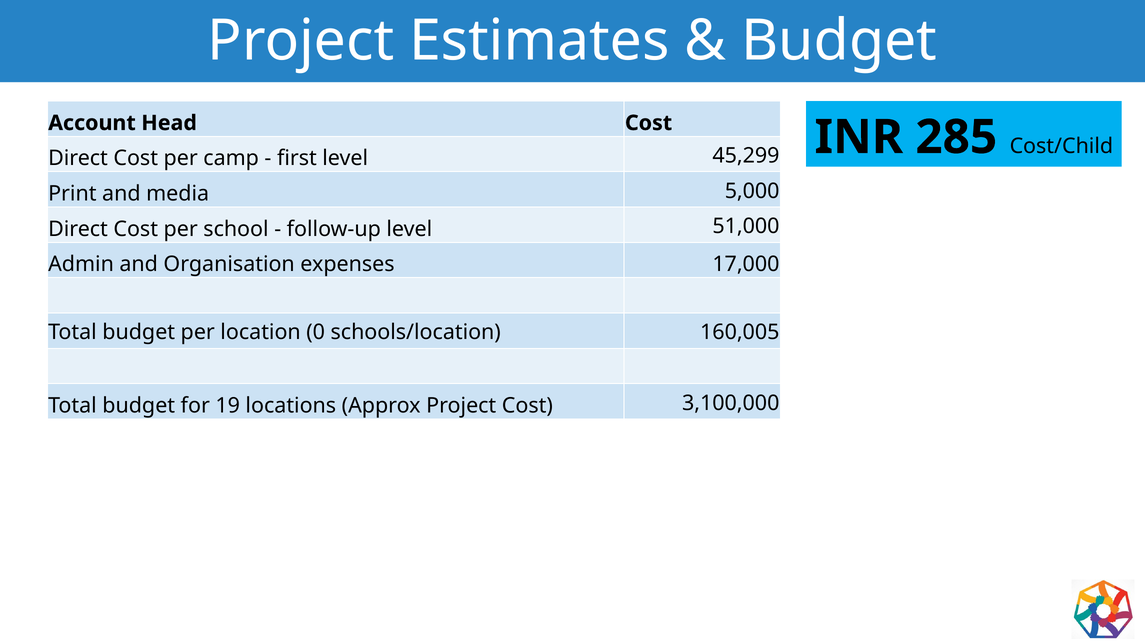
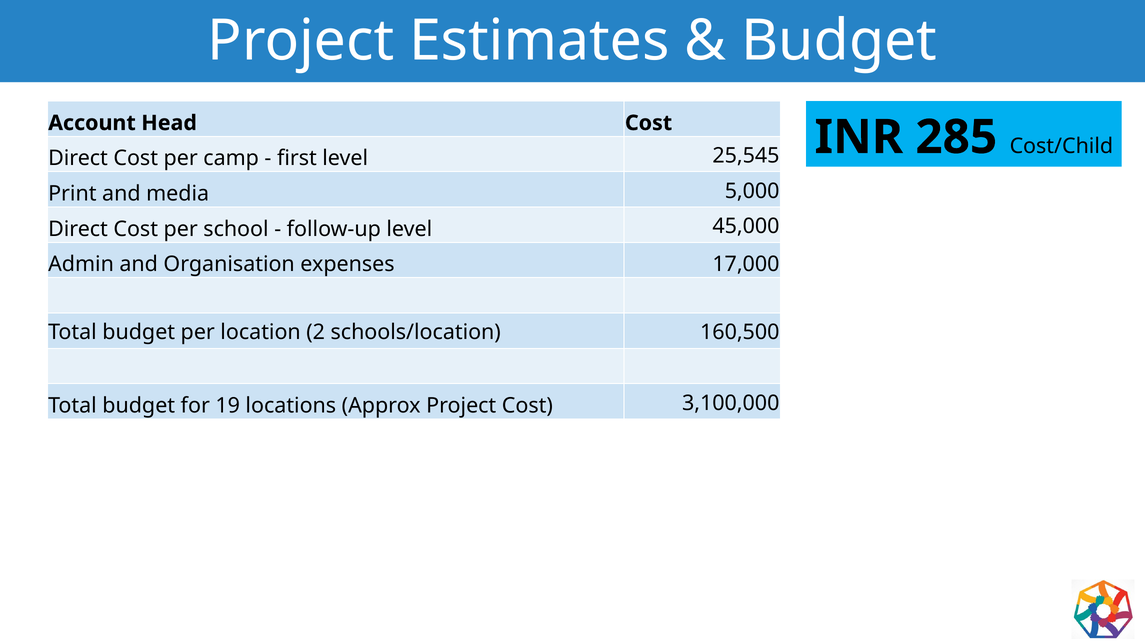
45,299: 45,299 -> 25,545
51,000: 51,000 -> 45,000
0: 0 -> 2
160,005: 160,005 -> 160,500
